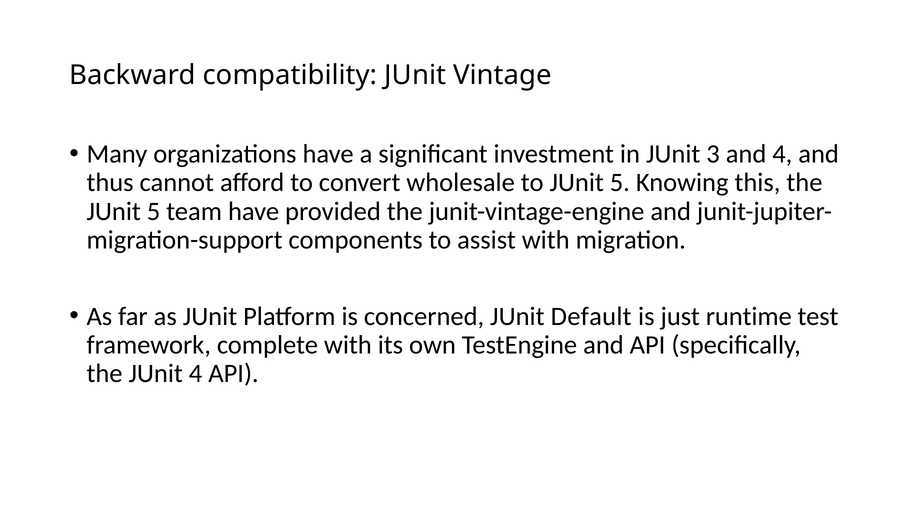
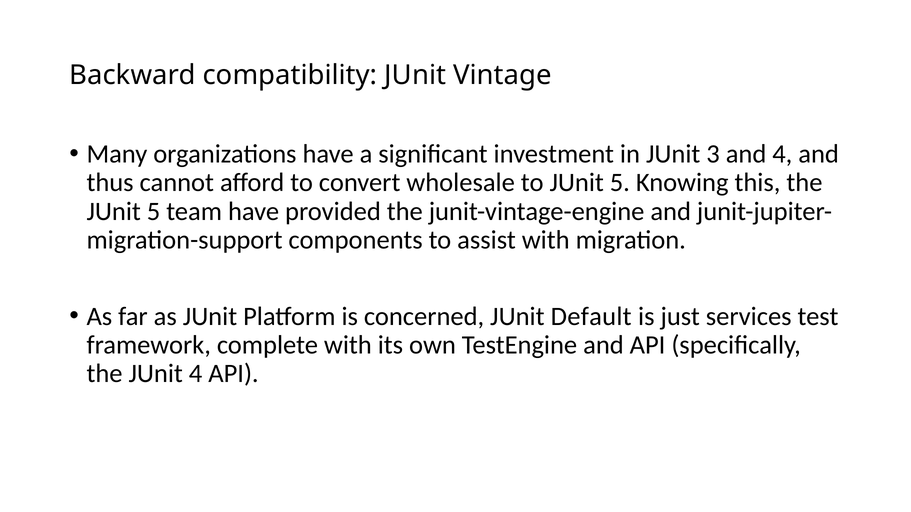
runtime: runtime -> services
